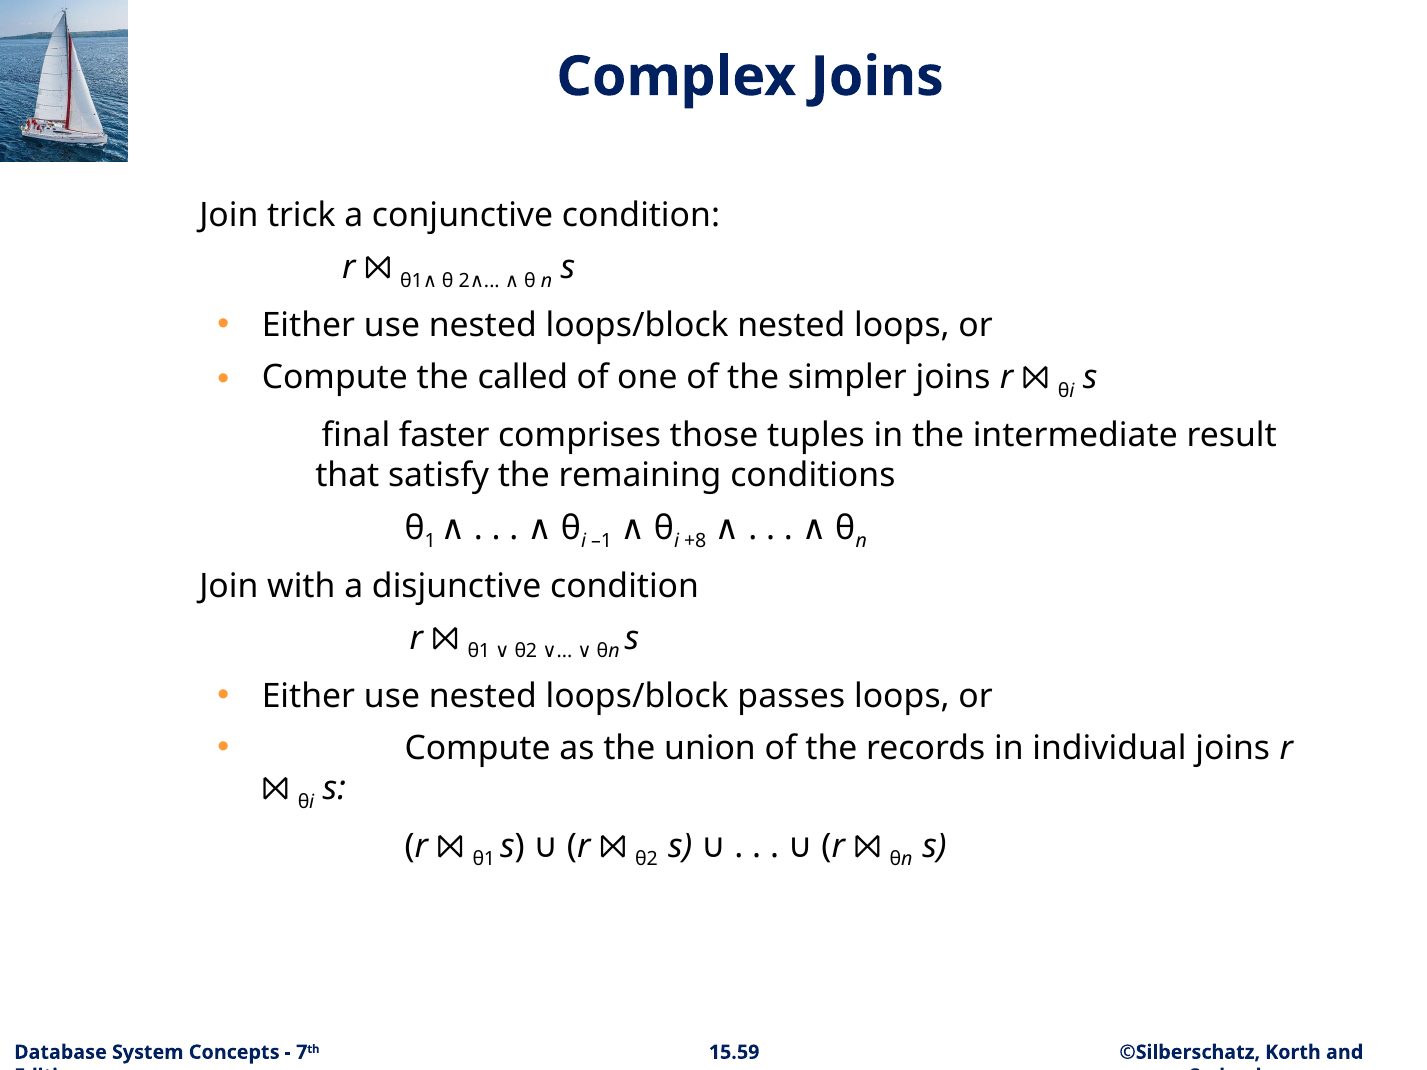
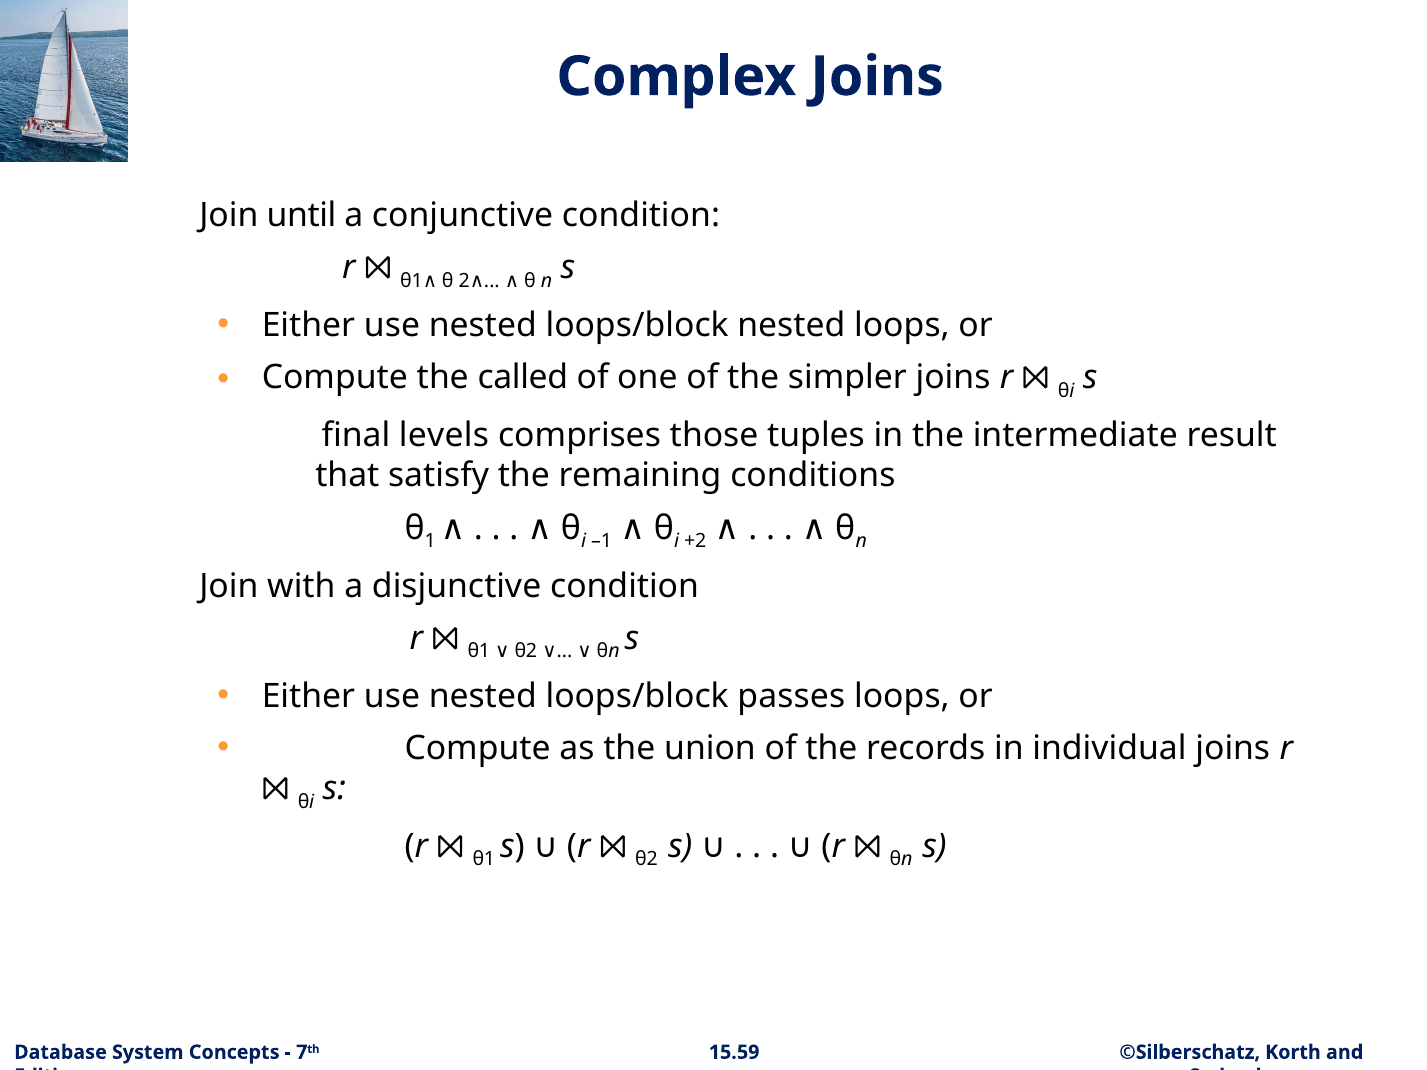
trick: trick -> until
faster: faster -> levels
+8: +8 -> +2
